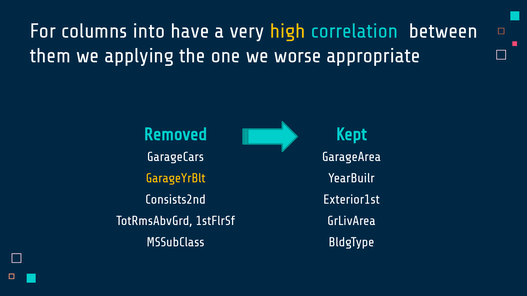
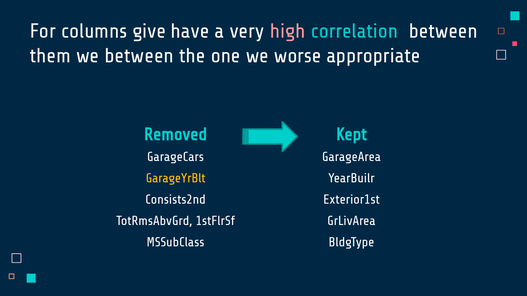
into: into -> give
high colour: yellow -> pink
we applying: applying -> between
